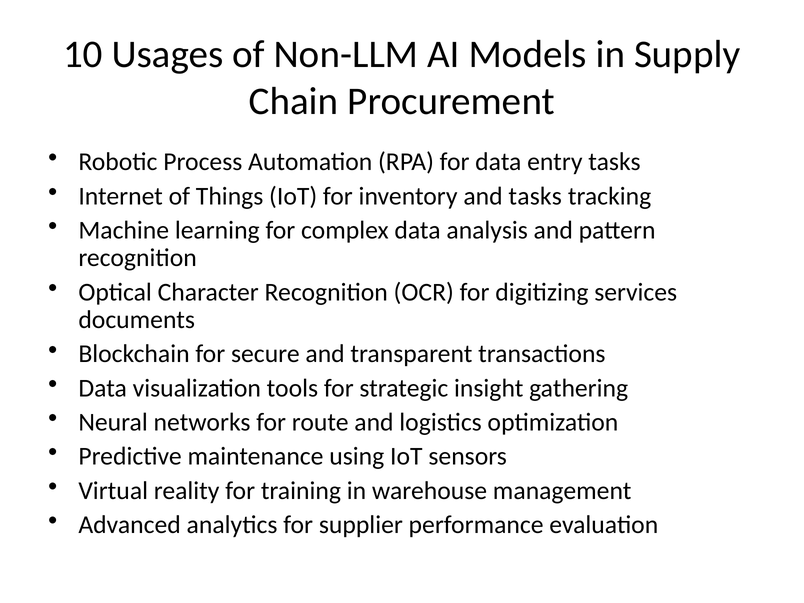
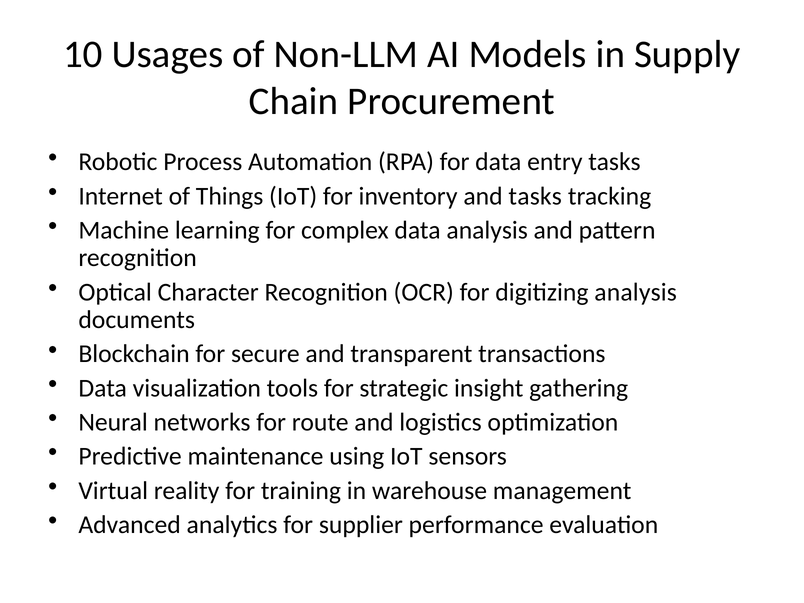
digitizing services: services -> analysis
